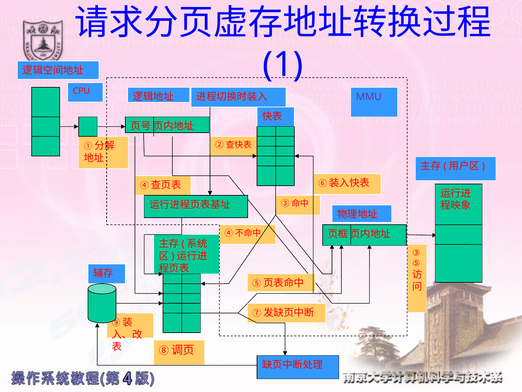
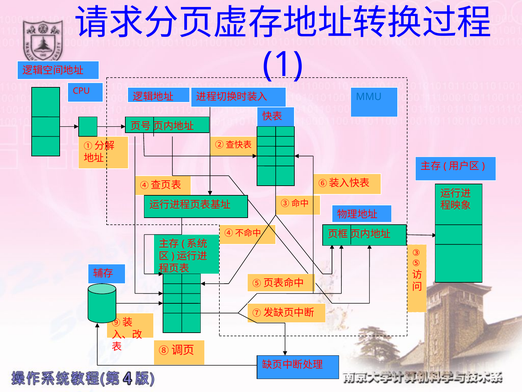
MMU colour: purple -> blue
